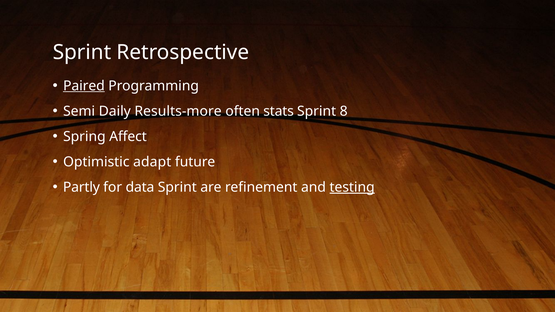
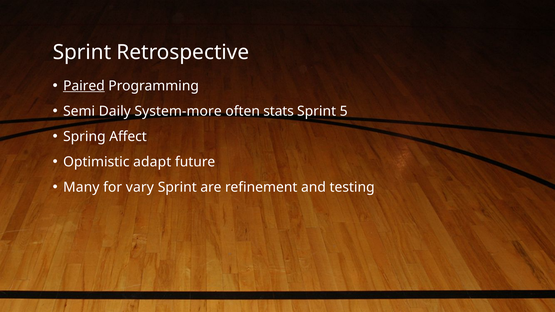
Results-more: Results-more -> System-more
8: 8 -> 5
Partly: Partly -> Many
data: data -> vary
testing underline: present -> none
